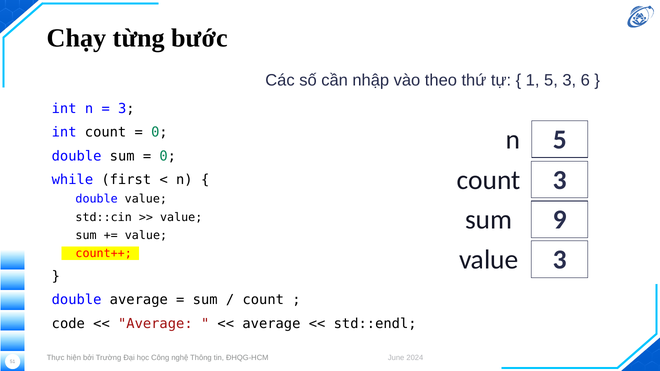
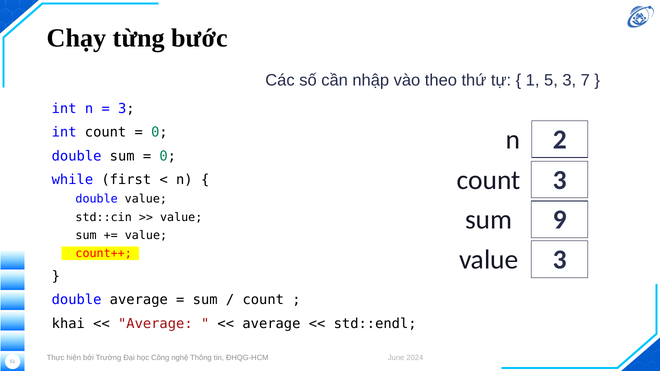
6: 6 -> 7
n 5: 5 -> 2
code: code -> khai
